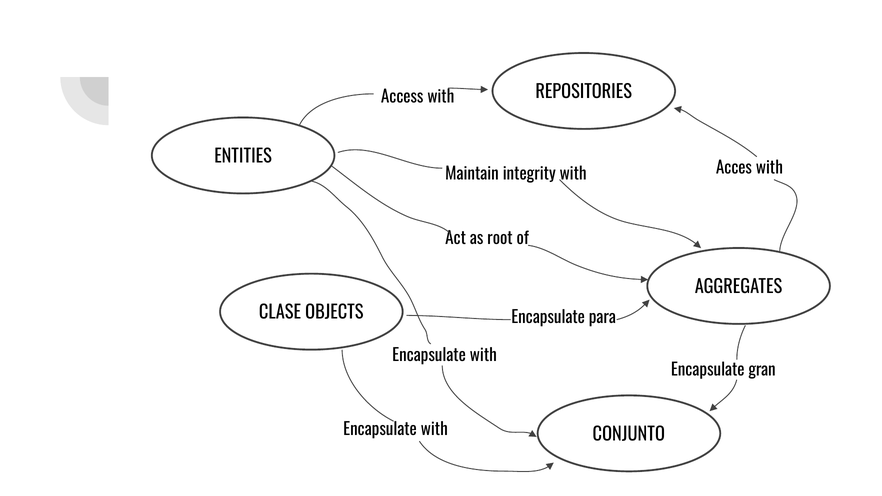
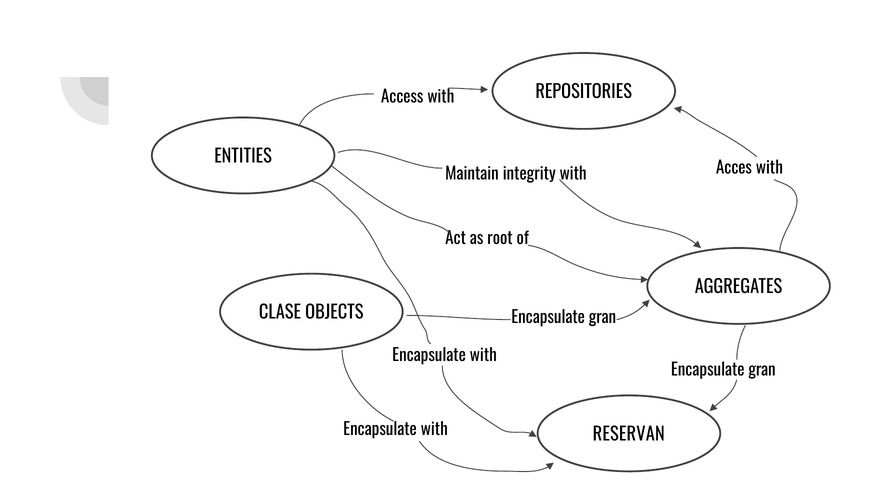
para at (602, 318): para -> gran
CONJUNTO: CONJUNTO -> RESERVAN
